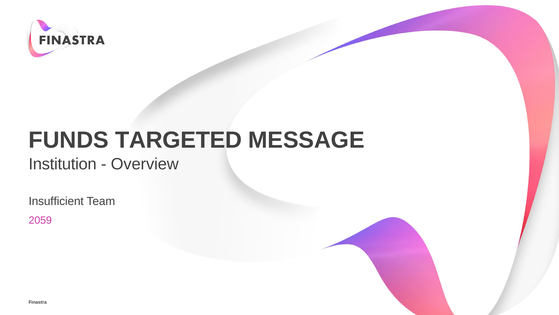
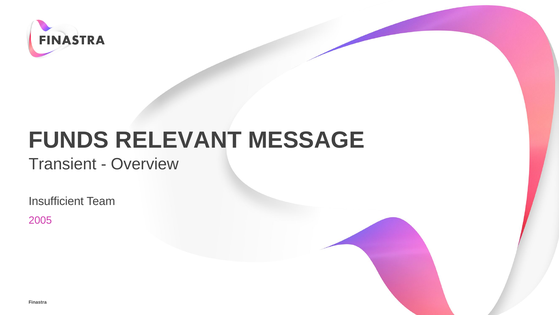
TARGETED: TARGETED -> RELEVANT
Institution: Institution -> Transient
2059: 2059 -> 2005
